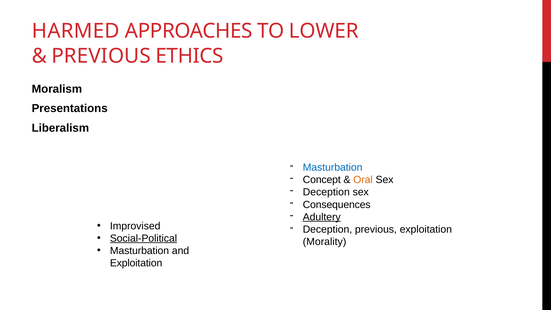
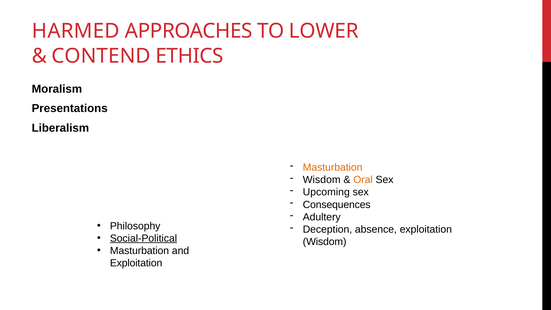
PREVIOUS at (101, 56): PREVIOUS -> CONTEND
Masturbation at (333, 167) colour: blue -> orange
Concept at (322, 180): Concept -> Wisdom
Deception at (326, 192): Deception -> Upcoming
Adultery underline: present -> none
Improvised: Improvised -> Philosophy
Deception previous: previous -> absence
Morality at (325, 242): Morality -> Wisdom
